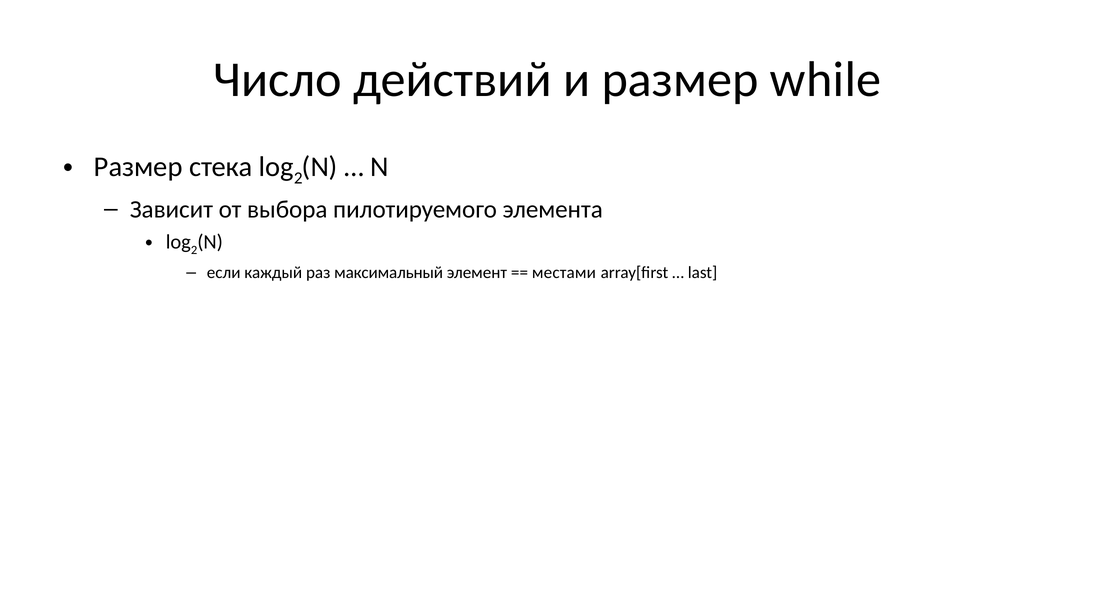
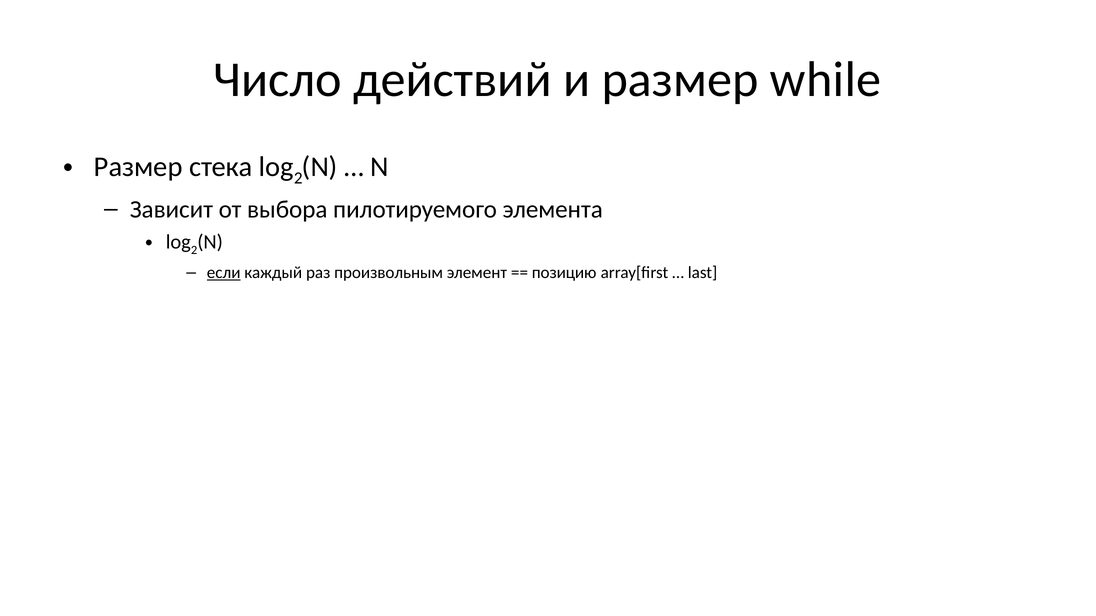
если at (224, 273) underline: none -> present
максимальный: максимальный -> произвольным
местами: местами -> позицию
